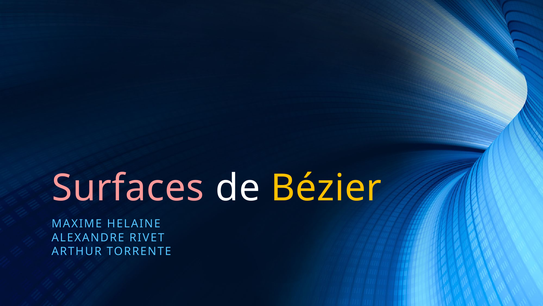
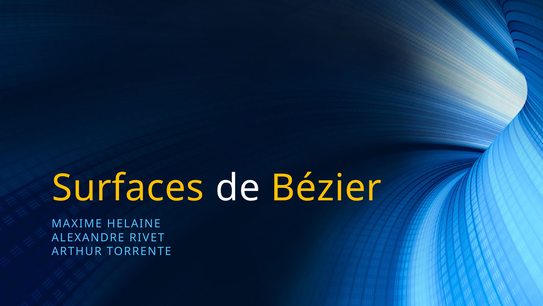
Surfaces colour: pink -> yellow
